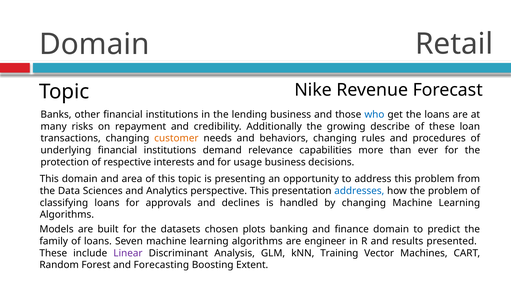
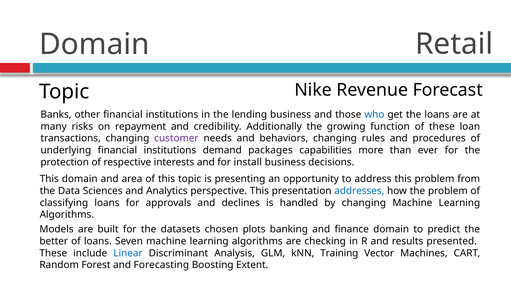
describe: describe -> function
customer colour: orange -> purple
relevance: relevance -> packages
usage: usage -> install
family: family -> better
engineer: engineer -> checking
Linear colour: purple -> blue
